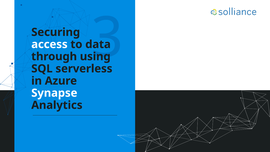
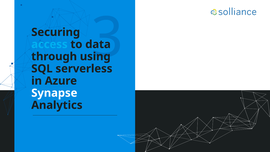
access colour: white -> light blue
